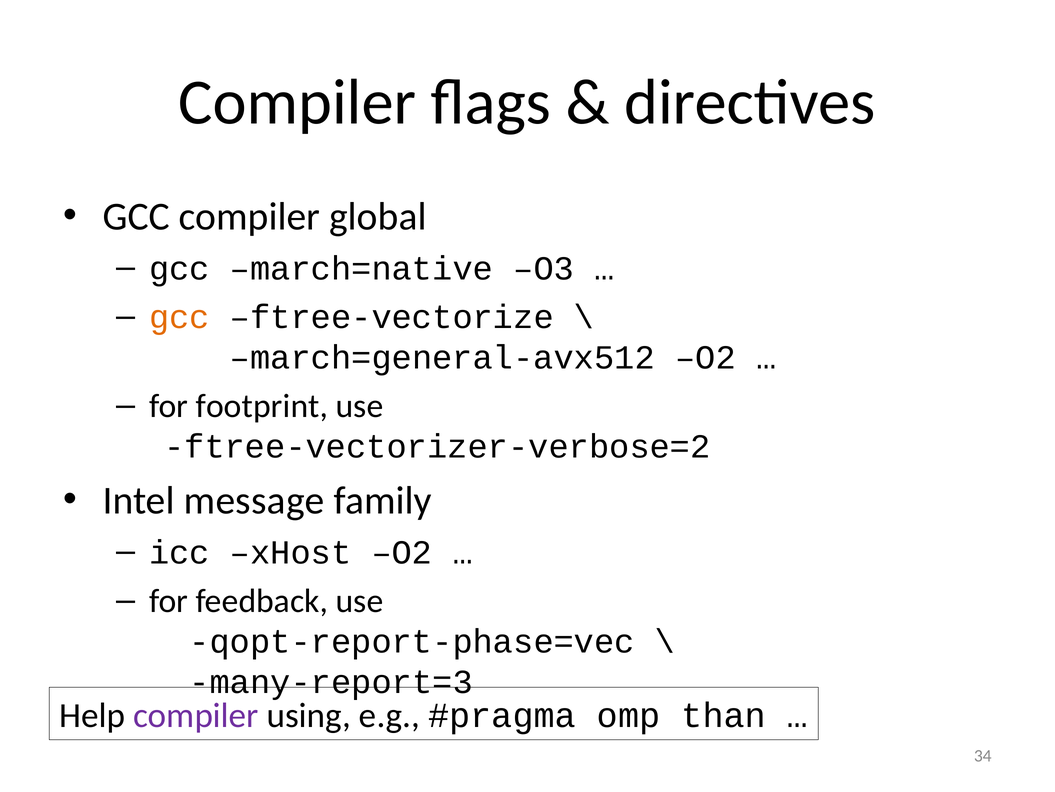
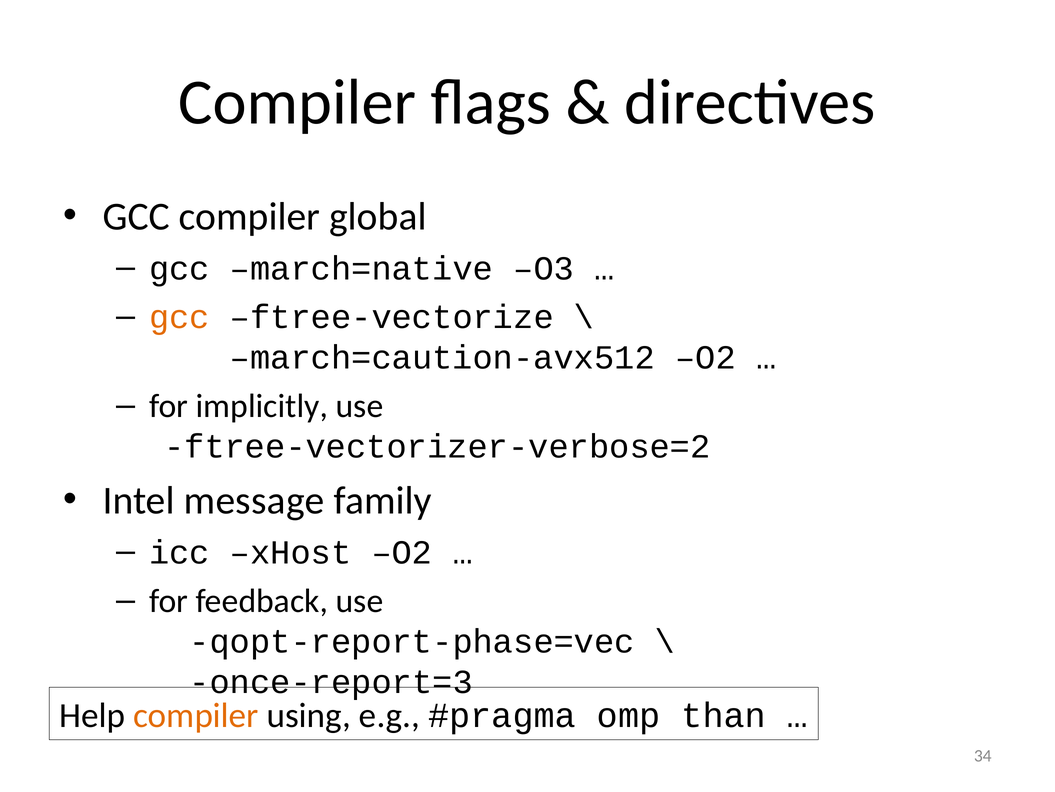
march=general-avx512: march=general-avx512 -> march=caution-avx512
footprint: footprint -> implicitly
many-report=3: many-report=3 -> once-report=3
compiler at (196, 715) colour: purple -> orange
